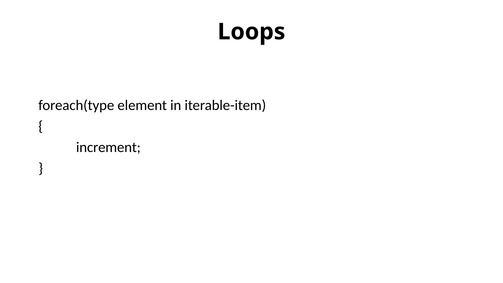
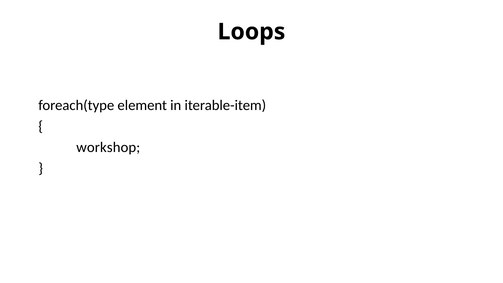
increment: increment -> workshop
